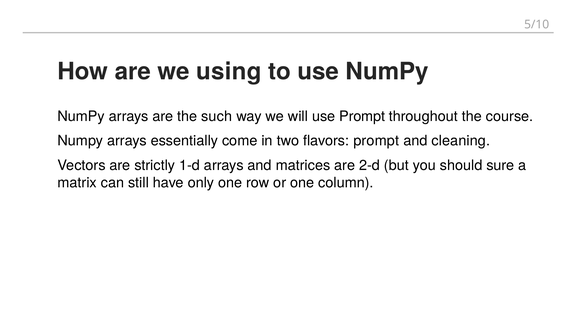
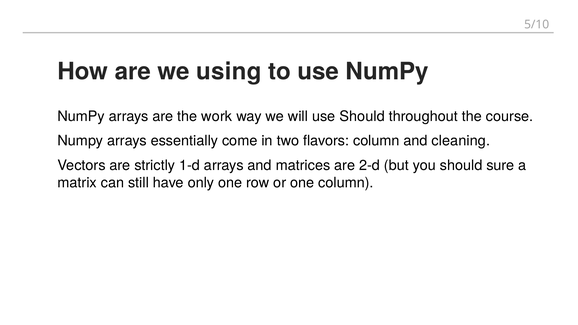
such: such -> work
use Prompt: Prompt -> Should
flavors prompt: prompt -> column
